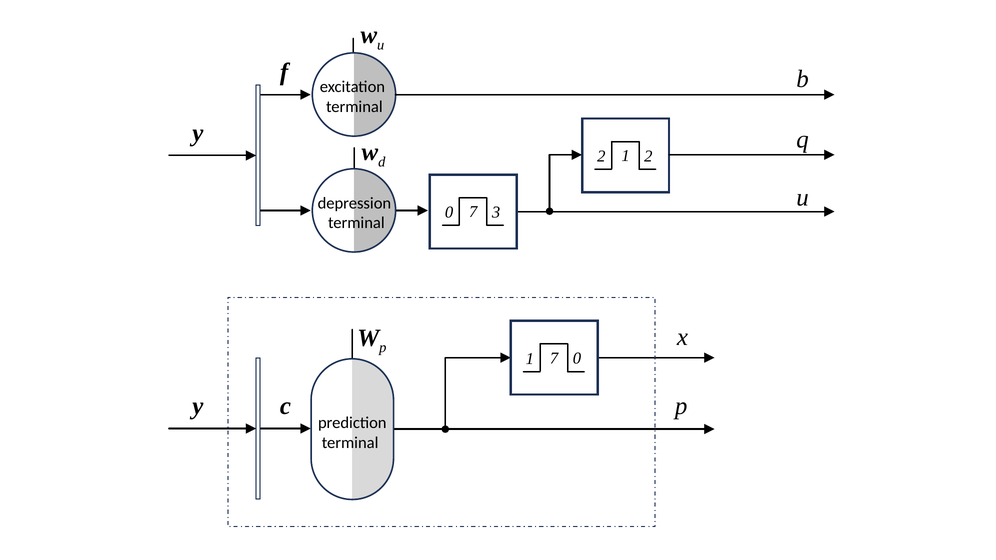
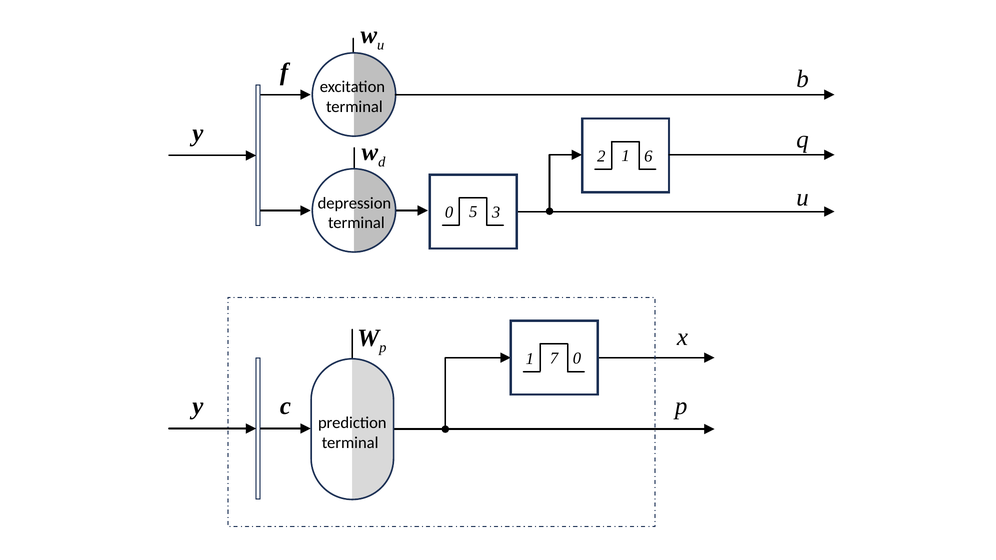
1 2: 2 -> 6
0 7: 7 -> 5
